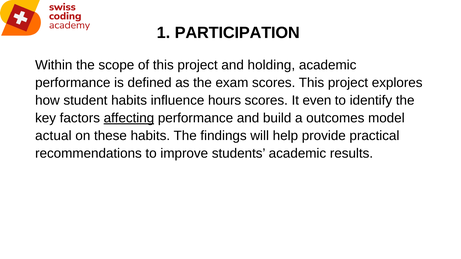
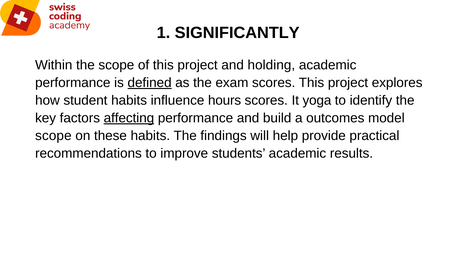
PARTICIPATION: PARTICIPATION -> SIGNIFICANTLY
defined underline: none -> present
even: even -> yoga
actual at (53, 136): actual -> scope
